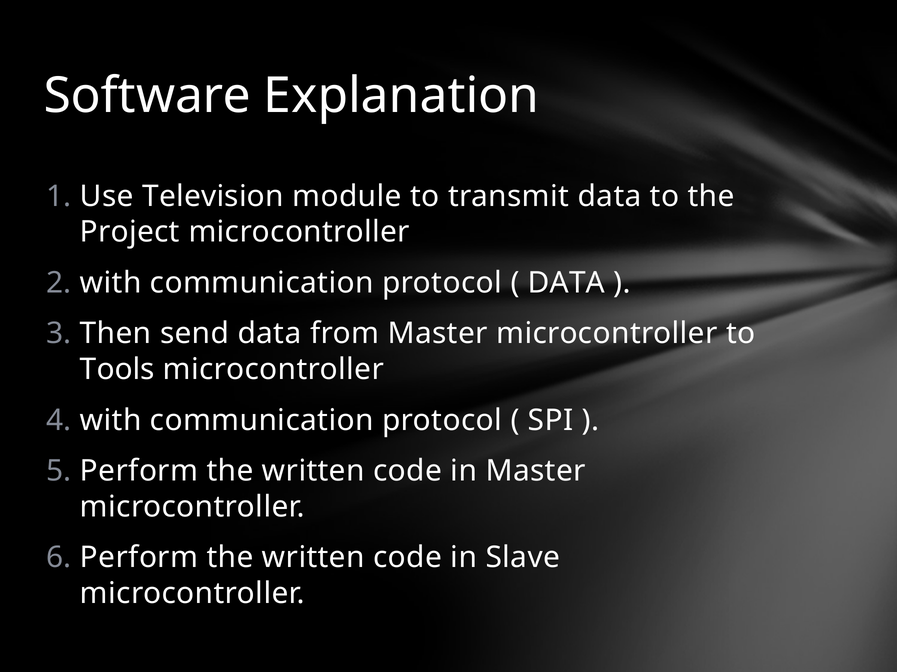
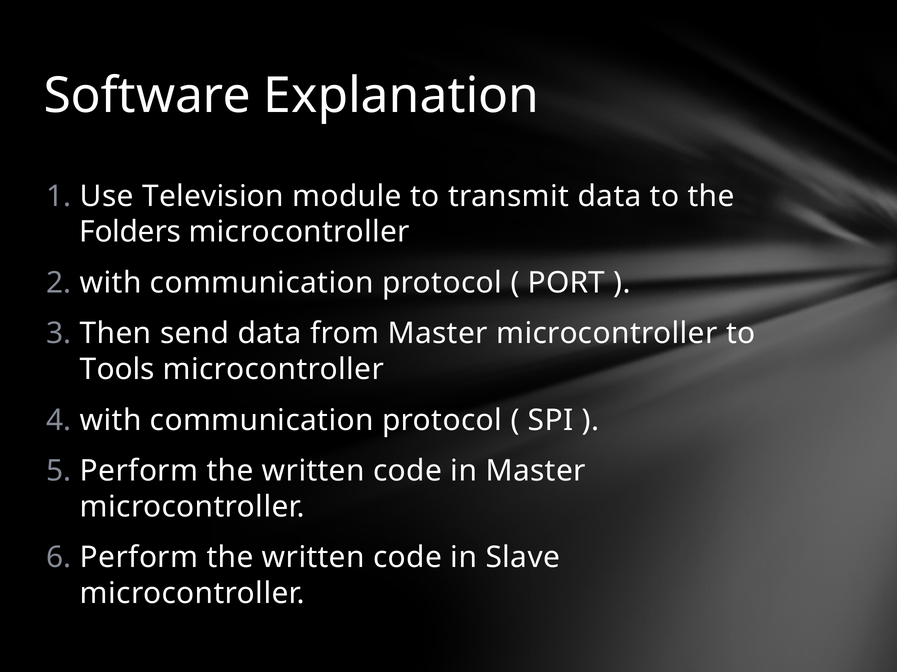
Project: Project -> Folders
DATA at (566, 283): DATA -> PORT
